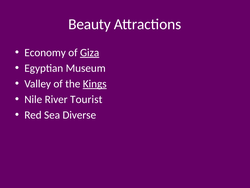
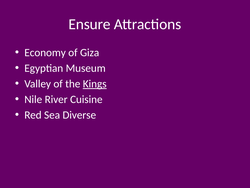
Beauty: Beauty -> Ensure
Giza underline: present -> none
Tourist: Tourist -> Cuisine
